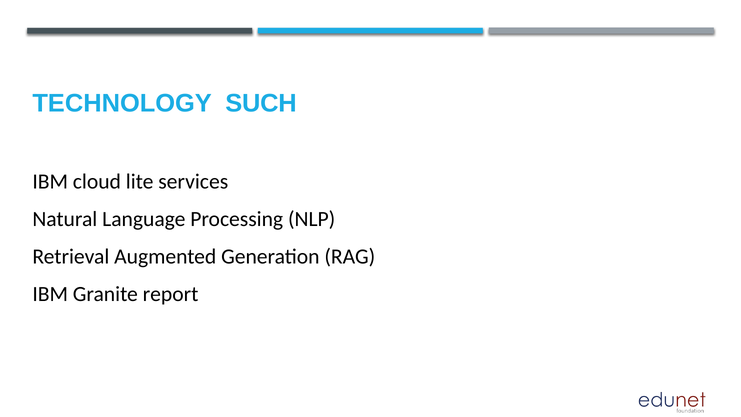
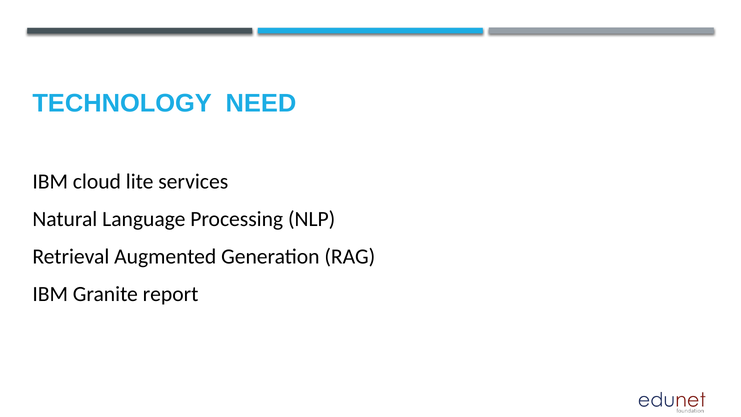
SUCH: SUCH -> NEED
